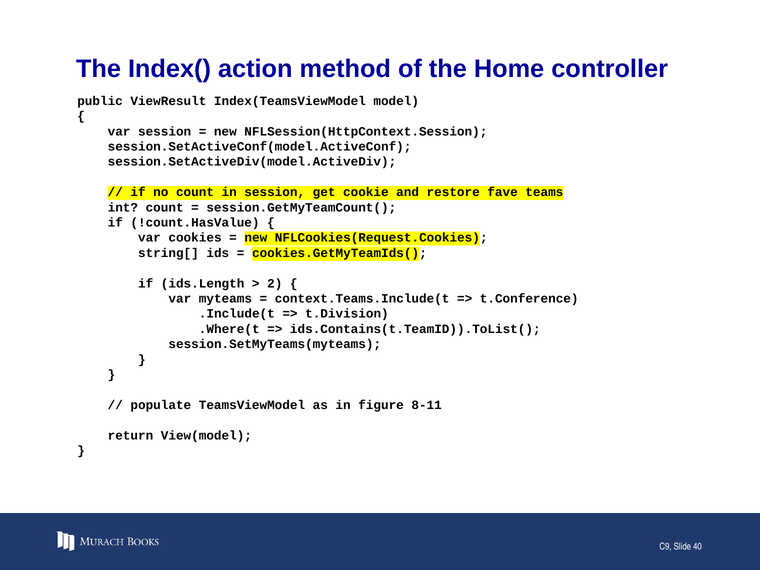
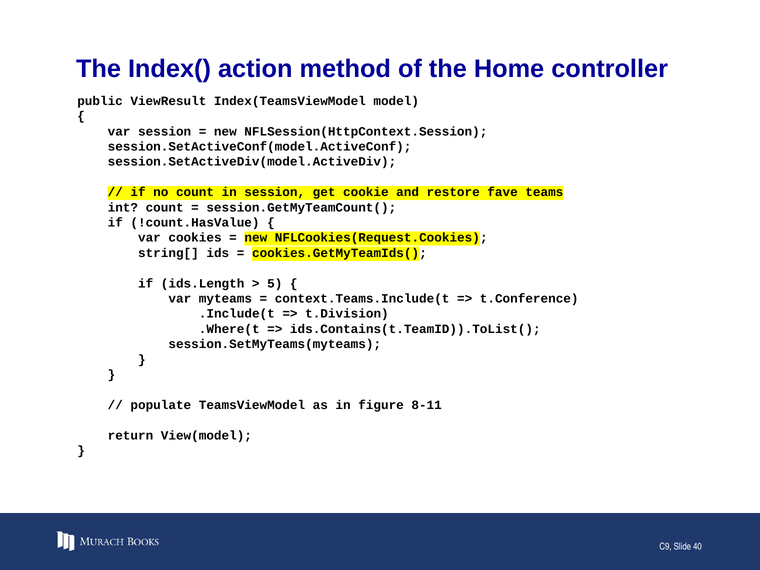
2: 2 -> 5
